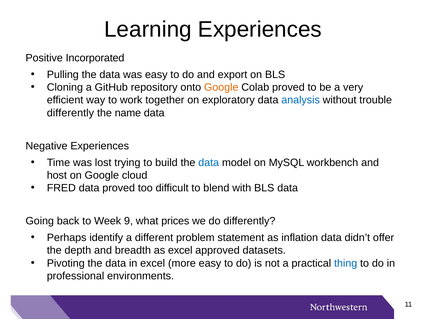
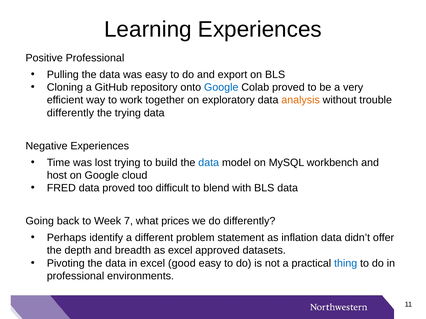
Positive Incorporated: Incorporated -> Professional
Google at (221, 88) colour: orange -> blue
analysis colour: blue -> orange
the name: name -> trying
9: 9 -> 7
more: more -> good
